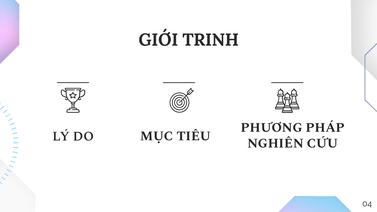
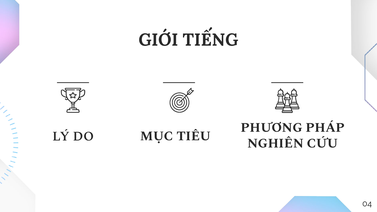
TRINH: TRINH -> TIẾNG
